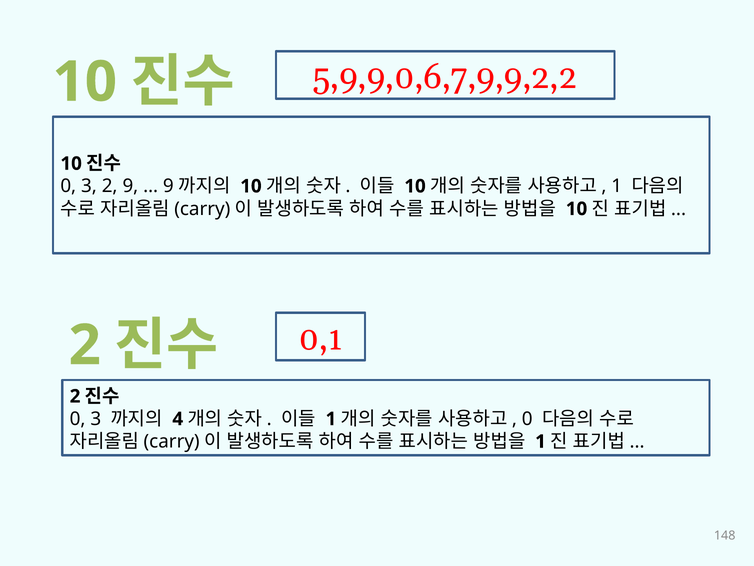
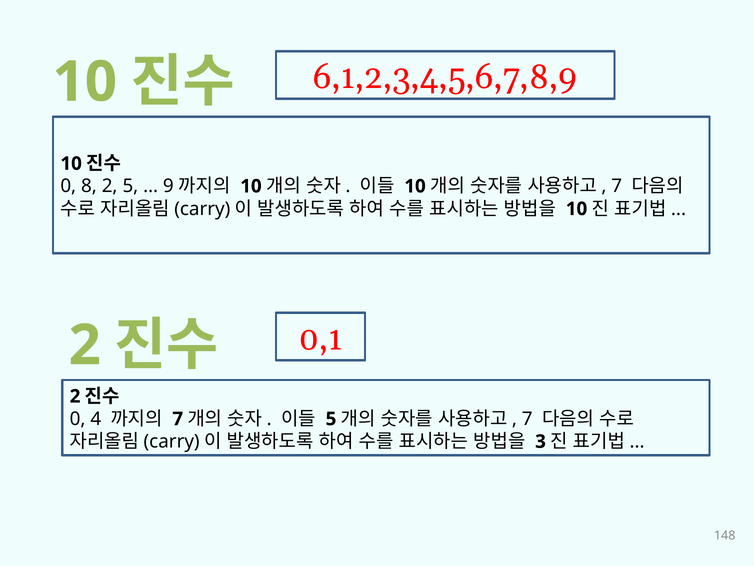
5,9,9,0,6,7,9,9,2,2: 5,9,9,0,6,7,9,9,2,2 -> 6,1,2,3,4,5,6,7,8,9
3 at (89, 186): 3 -> 8
2 9: 9 -> 5
1 at (617, 186): 1 -> 7
3 at (96, 419): 3 -> 4
4 at (178, 419): 4 -> 7
1 at (331, 419): 1 -> 5
0 at (527, 419): 0 -> 7
1 at (541, 441): 1 -> 3
